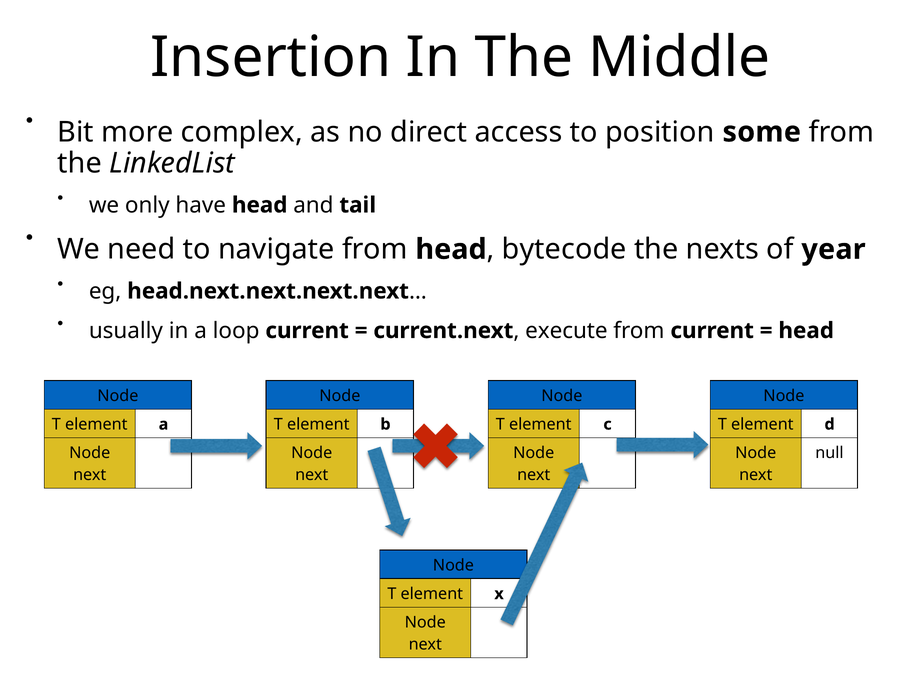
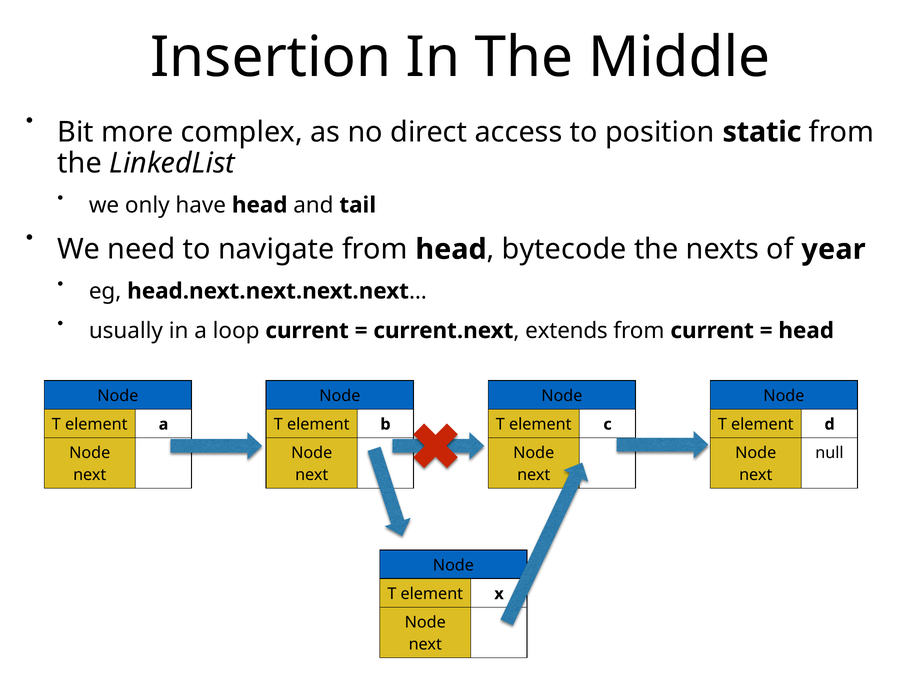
some: some -> static
execute: execute -> extends
